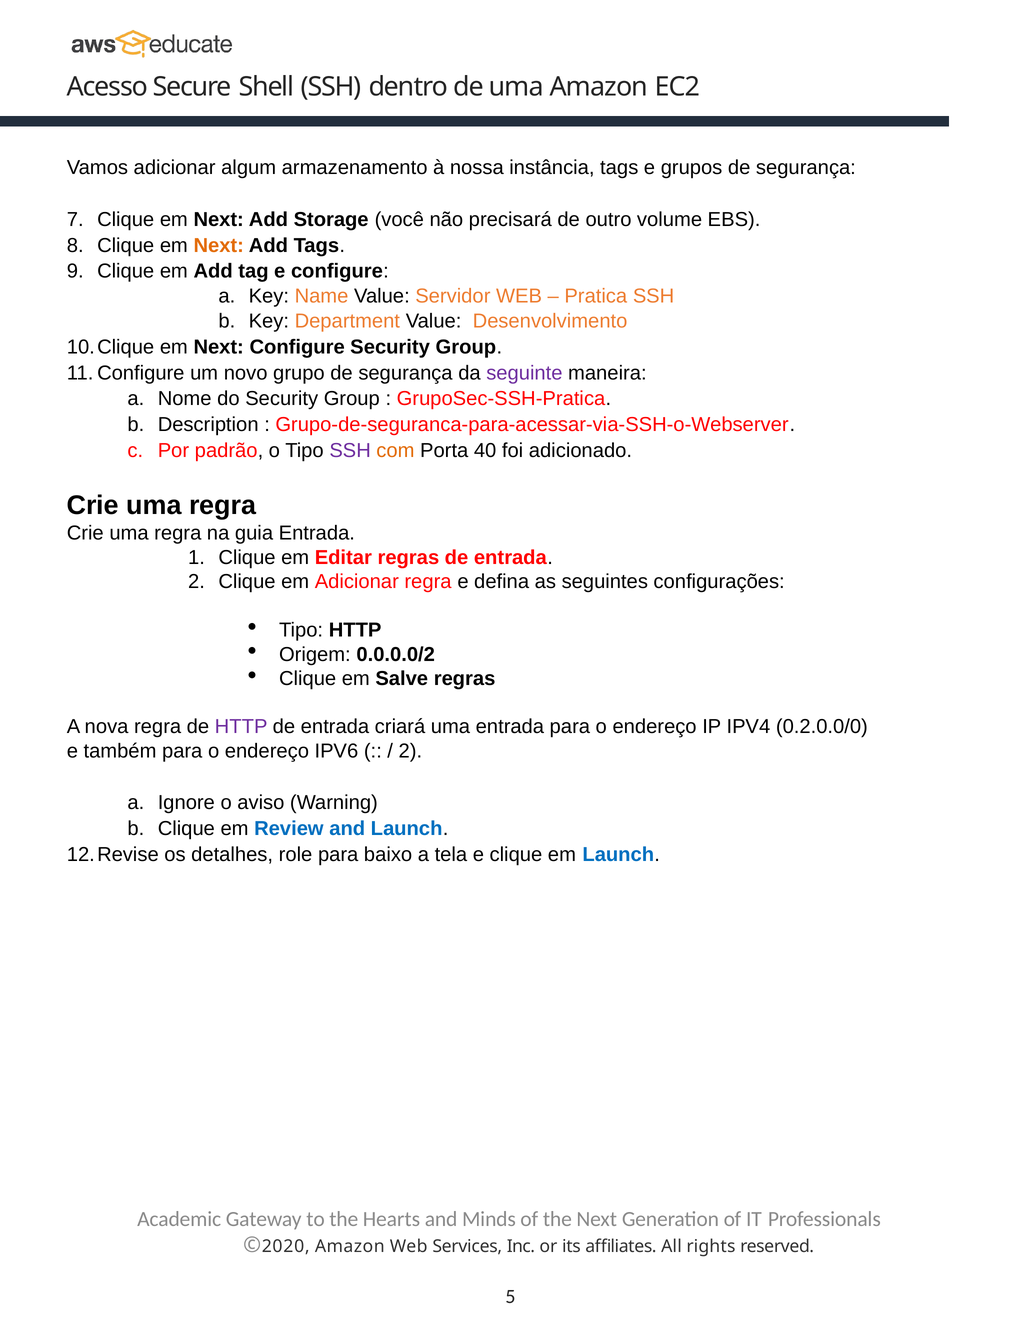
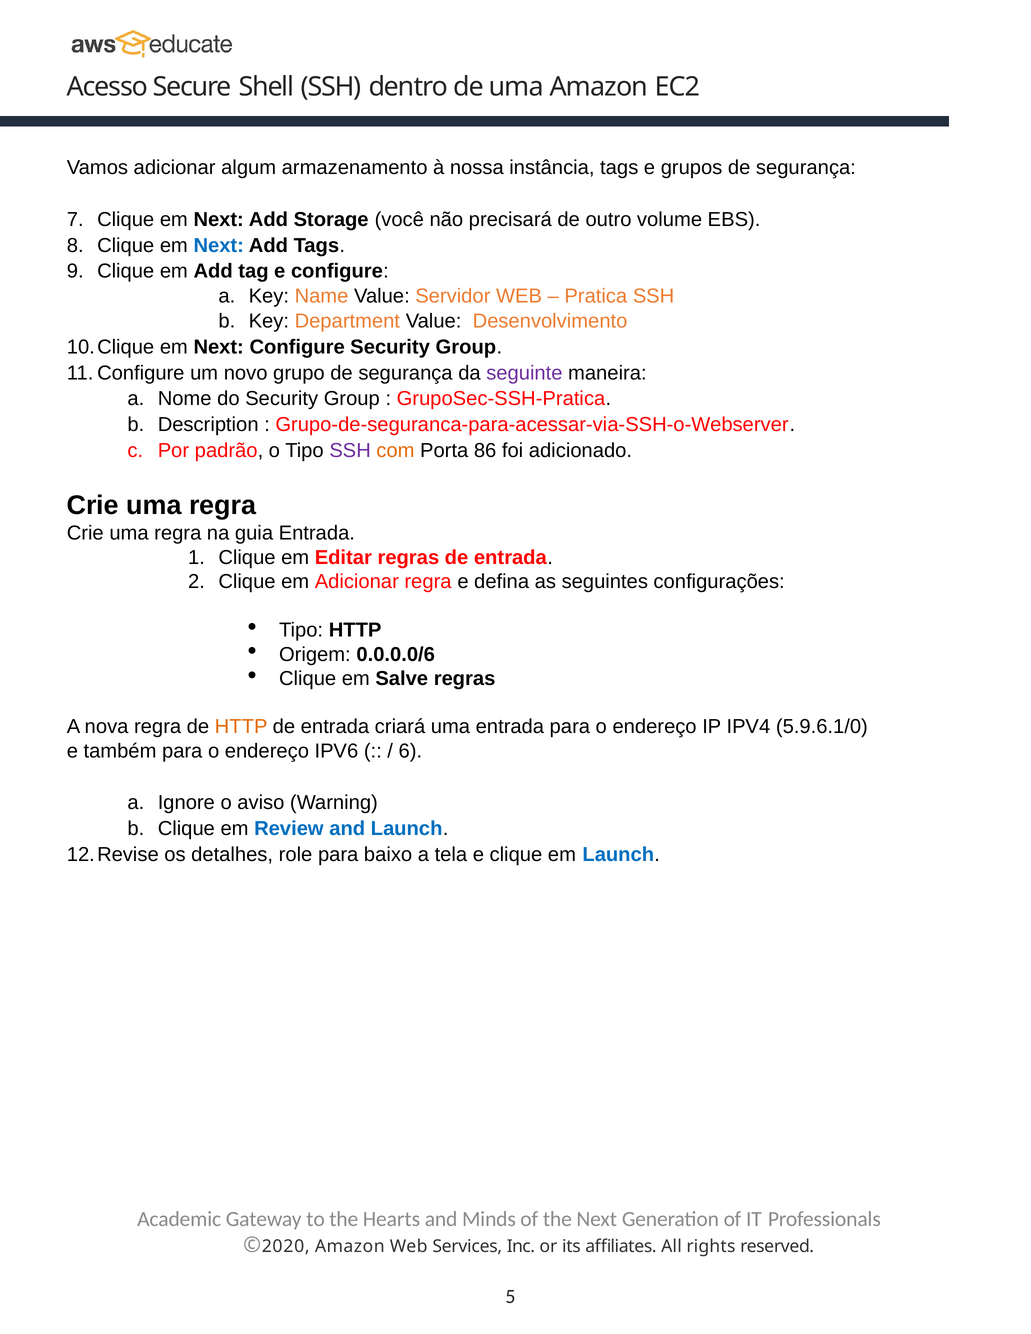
Next at (219, 245) colour: orange -> blue
40: 40 -> 86
0.0.0.0/2: 0.0.0.0/2 -> 0.0.0.0/6
HTTP at (241, 727) colour: purple -> orange
0.2.0.0/0: 0.2.0.0/0 -> 5.9.6.1/0
2 at (410, 751): 2 -> 6
